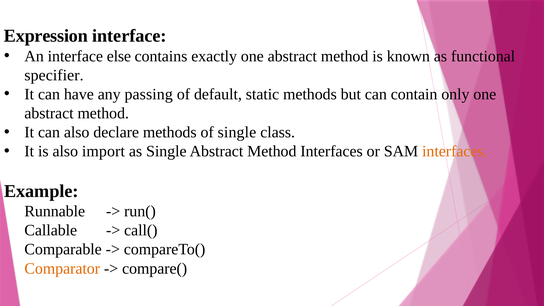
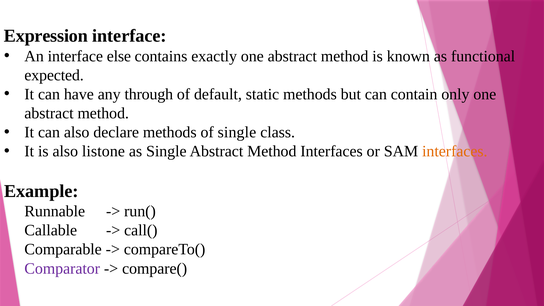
specifier: specifier -> expected
passing: passing -> through
import: import -> listone
Comparator colour: orange -> purple
